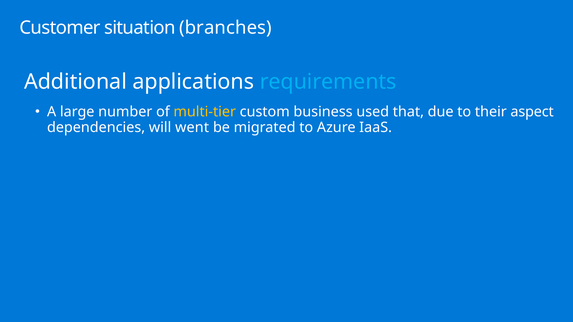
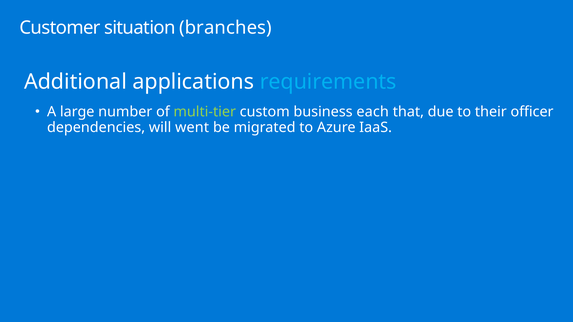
multi-tier colour: yellow -> light green
used: used -> each
aspect: aspect -> officer
